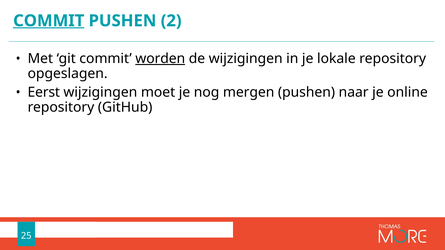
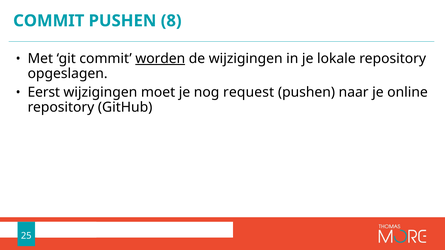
COMMIT at (49, 21) underline: present -> none
2: 2 -> 8
mergen: mergen -> request
